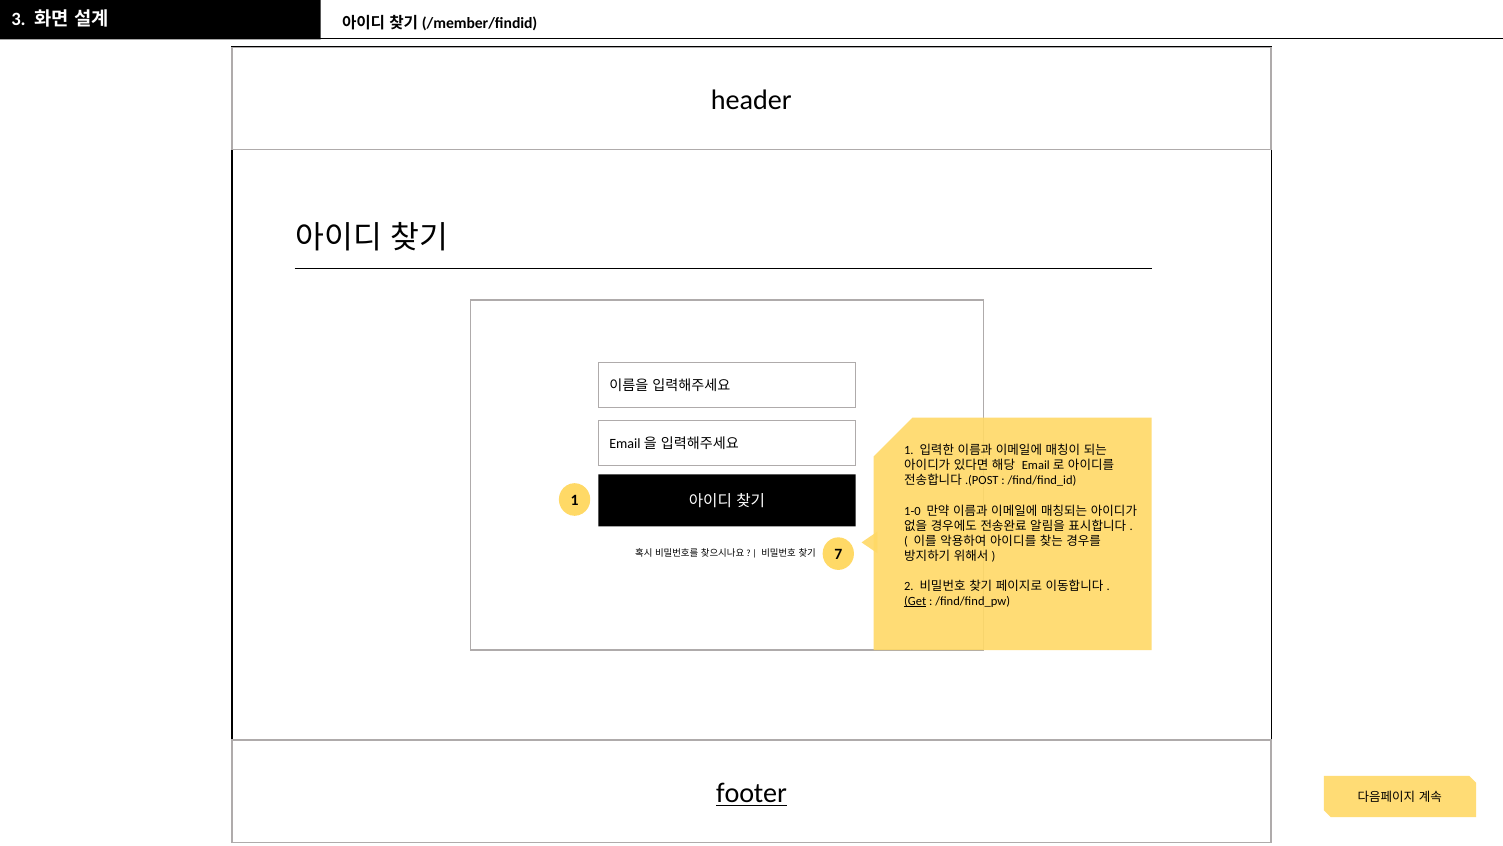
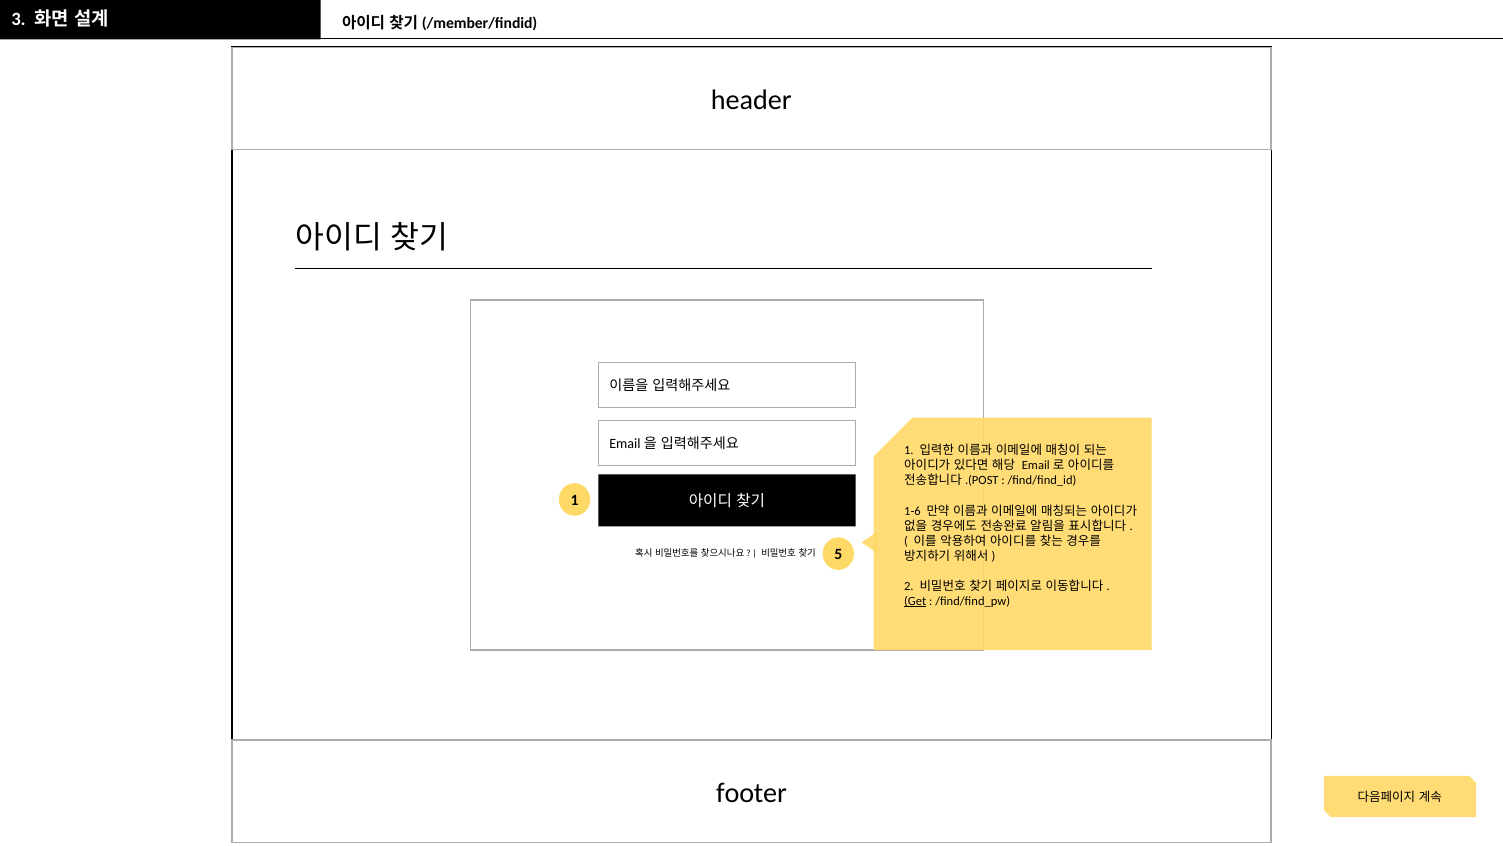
1-0: 1-0 -> 1-6
7: 7 -> 5
footer underline: present -> none
